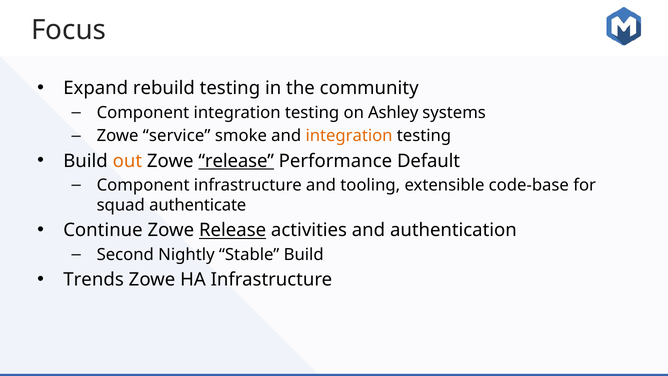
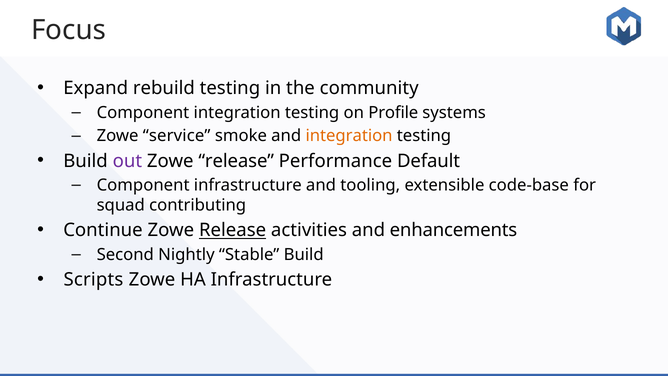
Ashley: Ashley -> Profile
out colour: orange -> purple
release at (236, 161) underline: present -> none
authenticate: authenticate -> contributing
authentication: authentication -> enhancements
Trends: Trends -> Scripts
